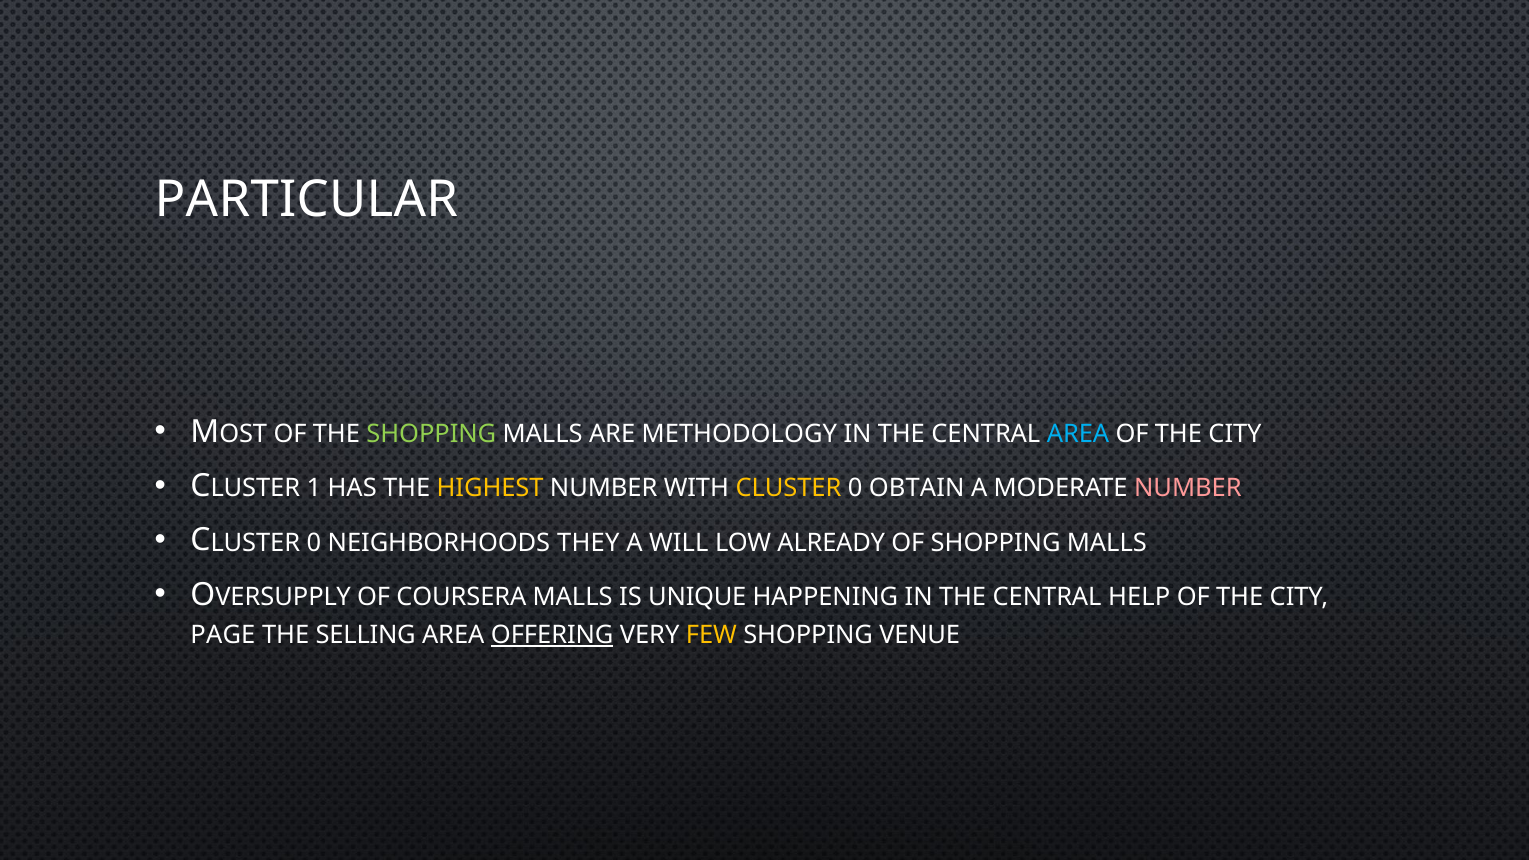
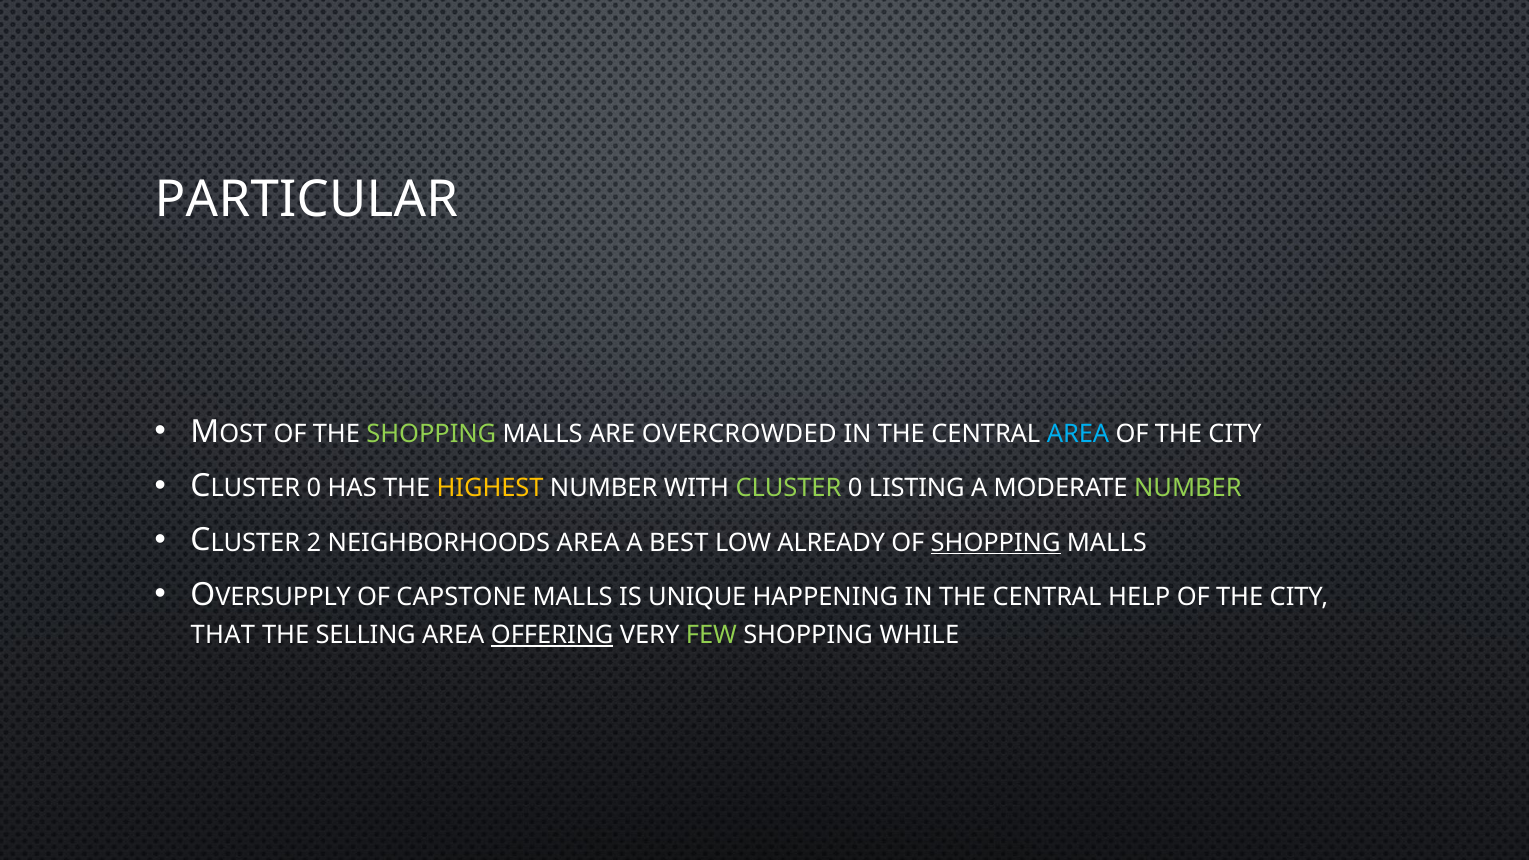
METHODOLOGY: METHODOLOGY -> OVERCROWDED
1 at (314, 488): 1 -> 0
CLUSTER colour: yellow -> light green
OBTAIN: OBTAIN -> LISTING
NUMBER at (1188, 488) colour: pink -> light green
0 at (314, 543): 0 -> 2
NEIGHBORHOODS THEY: THEY -> AREA
WILL: WILL -> BEST
SHOPPING at (996, 543) underline: none -> present
COURSERA: COURSERA -> CAPSTONE
PAGE: PAGE -> THAT
FEW colour: yellow -> light green
VENUE: VENUE -> WHILE
